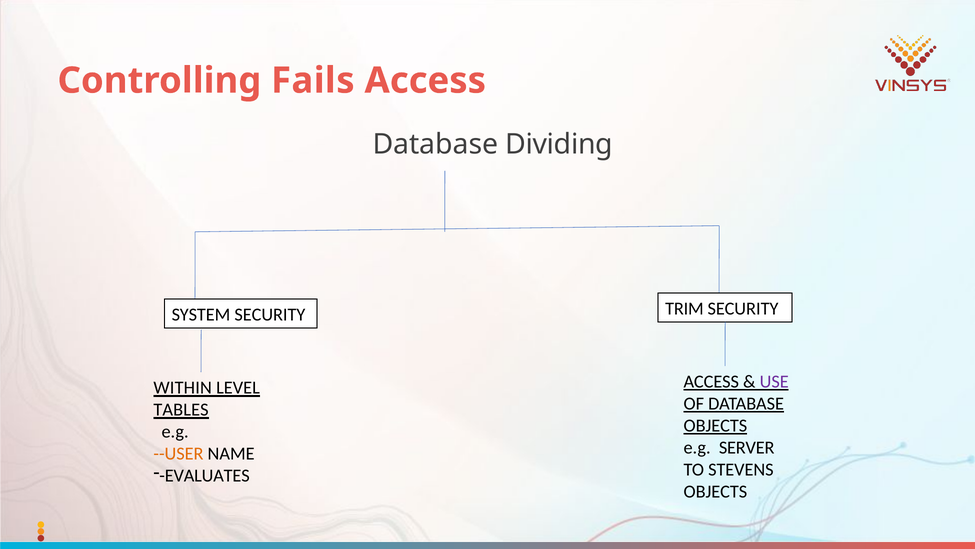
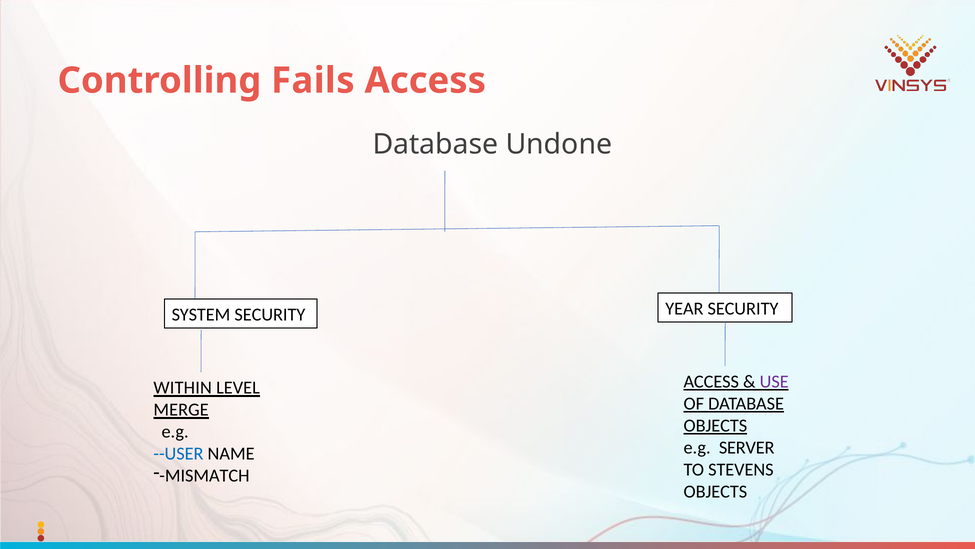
Dividing: Dividing -> Undone
TRIM: TRIM -> YEAR
TABLES: TABLES -> MERGE
--USER colour: orange -> blue
EVALUATES: EVALUATES -> MISMATCH
